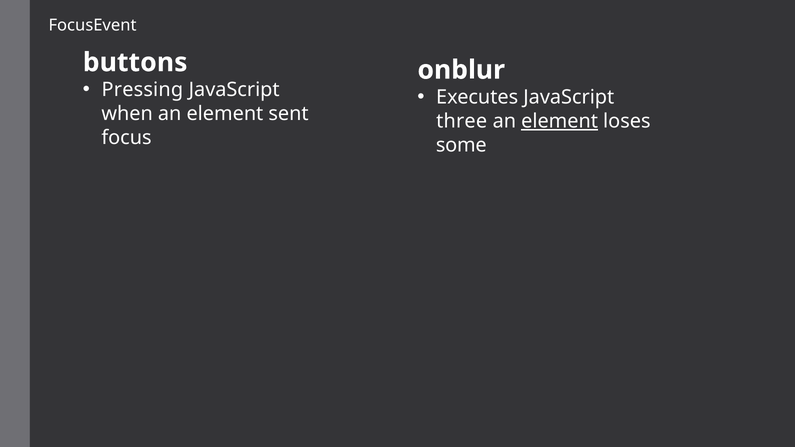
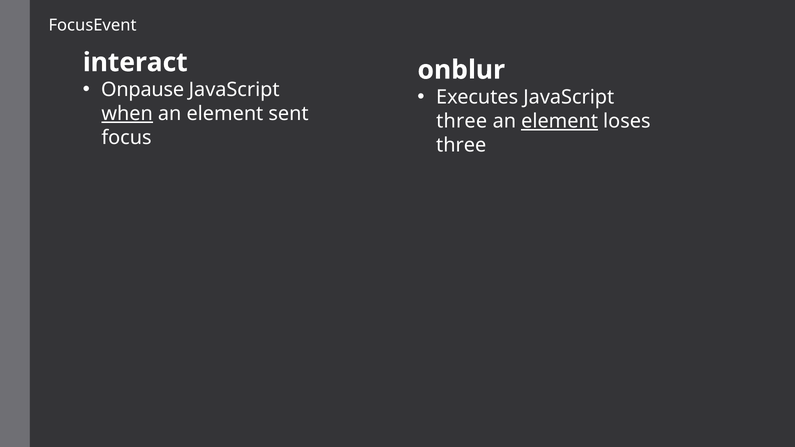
buttons: buttons -> interact
Pressing: Pressing -> Onpause
when underline: none -> present
some at (461, 145): some -> three
